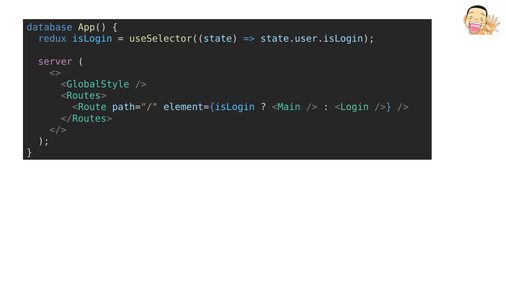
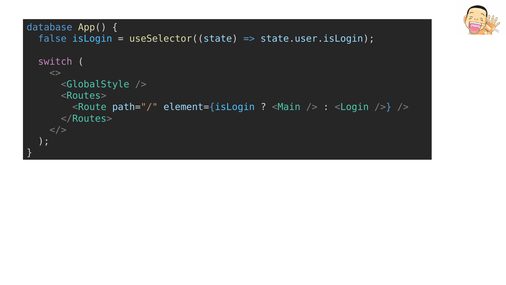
redux: redux -> false
server: server -> switch
